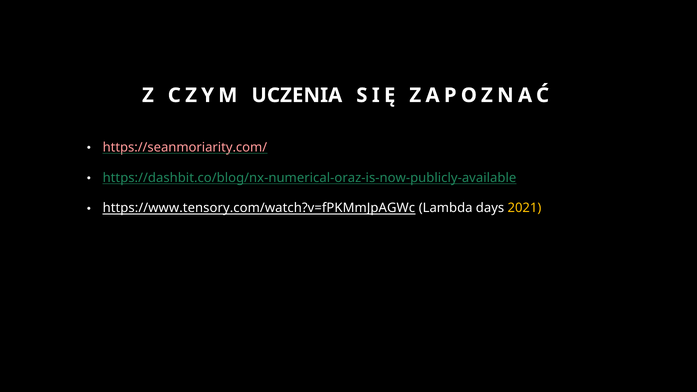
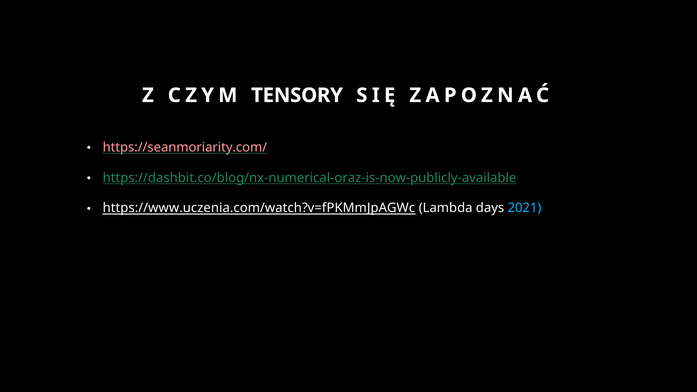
UCZENIA: UCZENIA -> TENSORY
https://www.tensory.com/watch?v=fPKMmJpAGWc: https://www.tensory.com/watch?v=fPKMmJpAGWc -> https://www.uczenia.com/watch?v=fPKMmJpAGWc
2021 colour: yellow -> light blue
